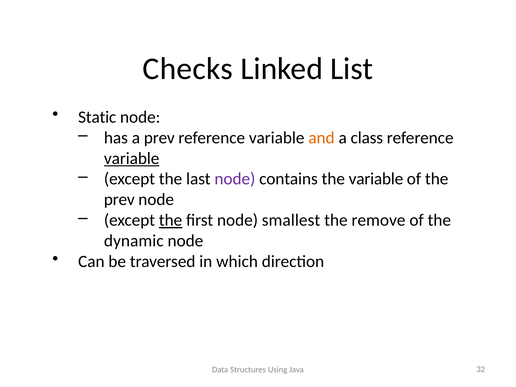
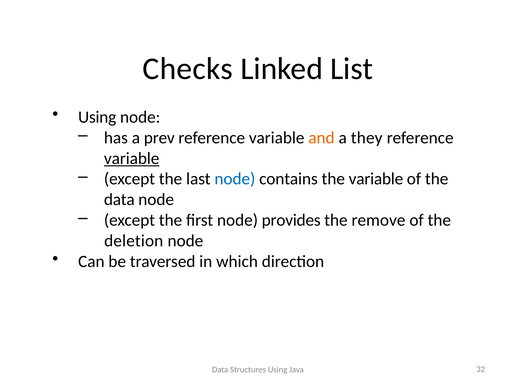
Static at (97, 117): Static -> Using
class: class -> they
node at (235, 179) colour: purple -> blue
prev at (119, 200): prev -> data
the at (171, 220) underline: present -> none
smallest: smallest -> provides
dynamic: dynamic -> deletion
